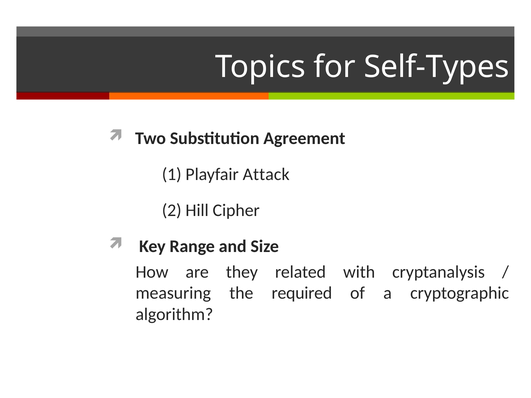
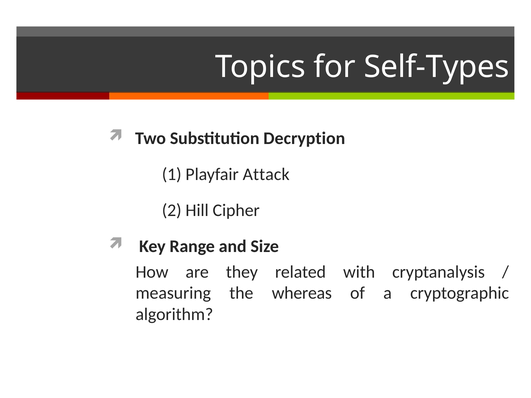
Agreement: Agreement -> Decryption
required: required -> whereas
